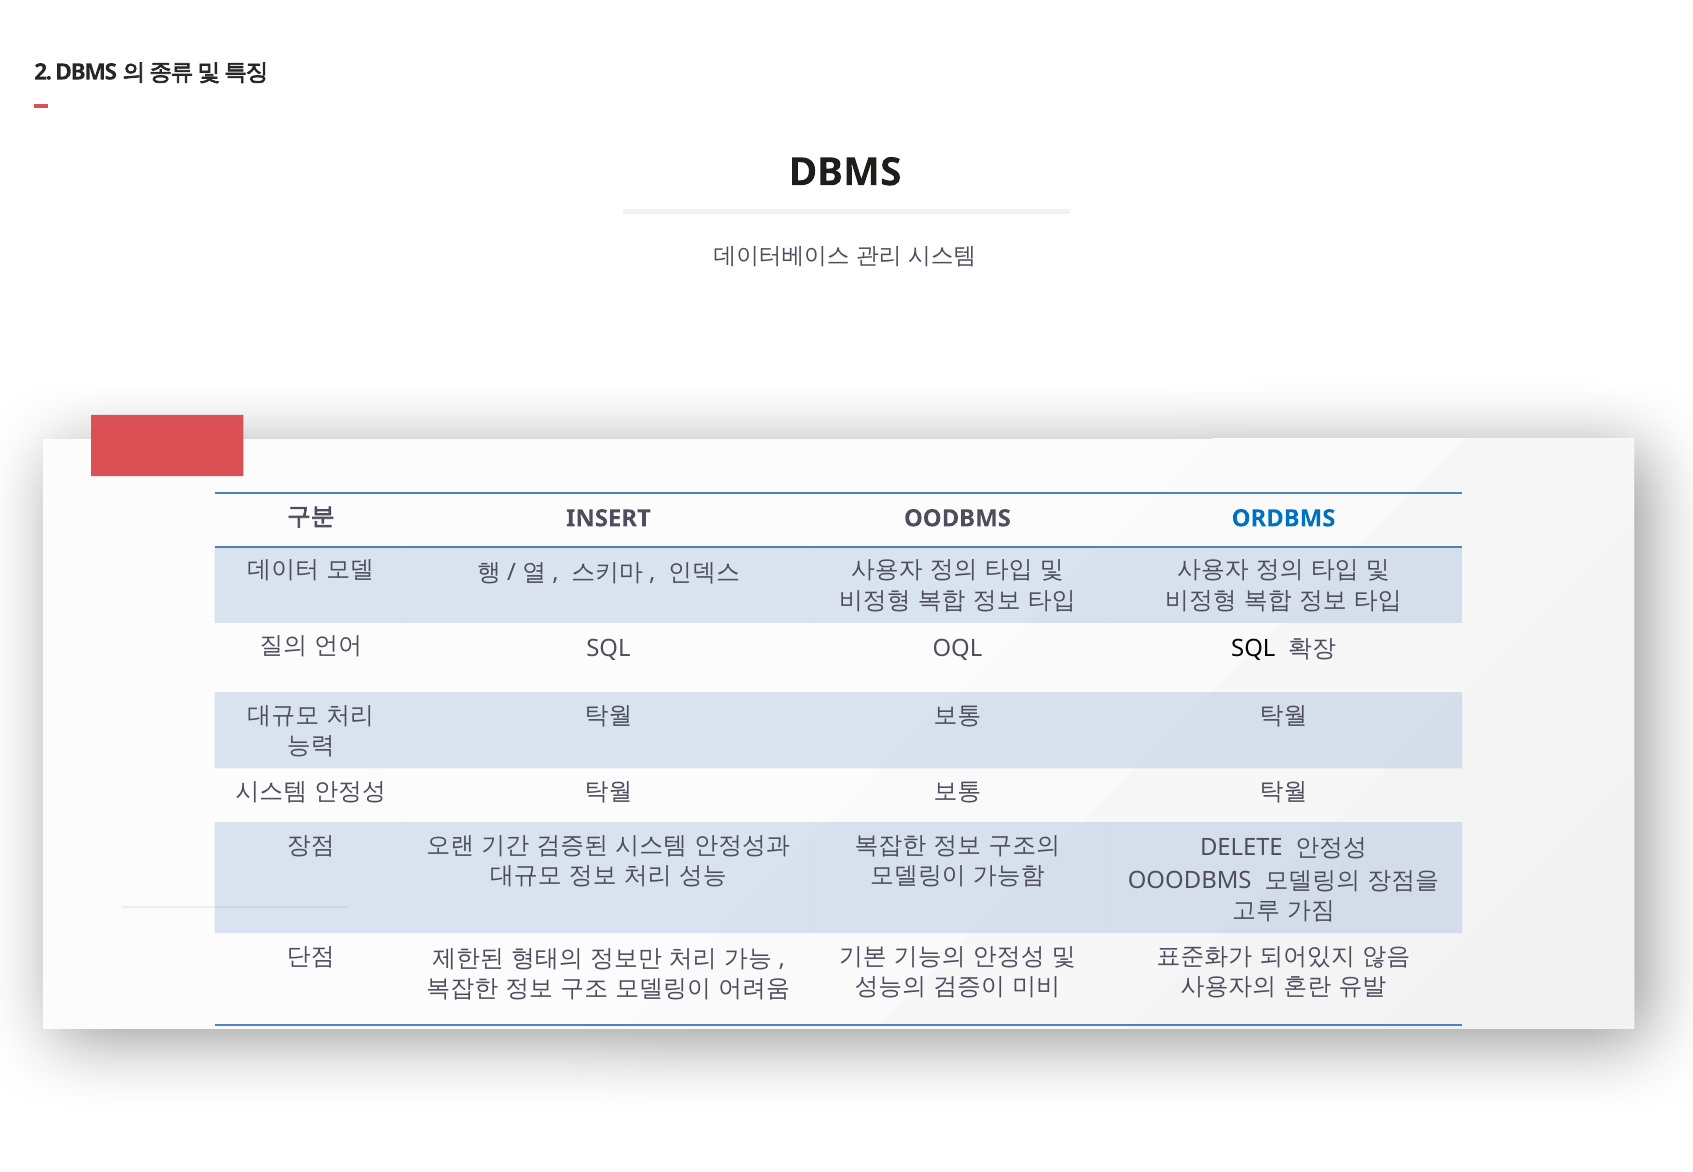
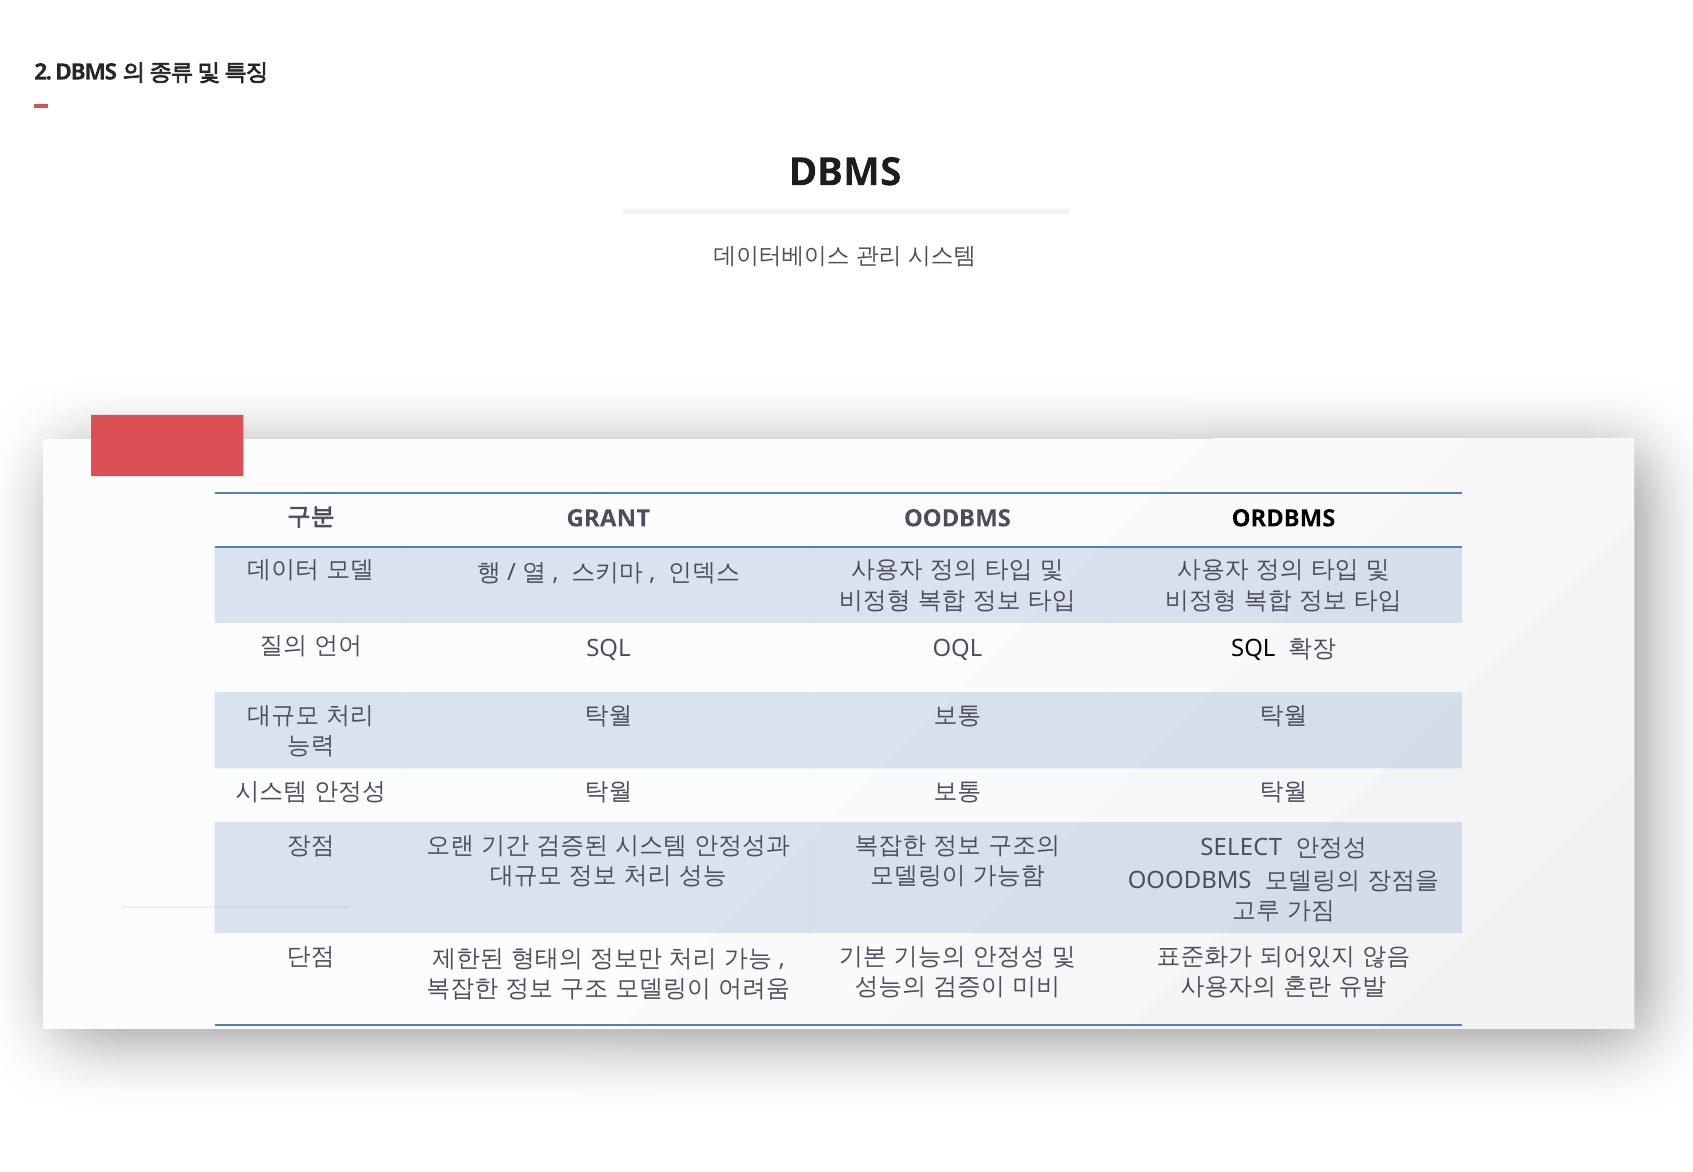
INSERT: INSERT -> GRANT
ORDBMS colour: blue -> black
DELETE: DELETE -> SELECT
